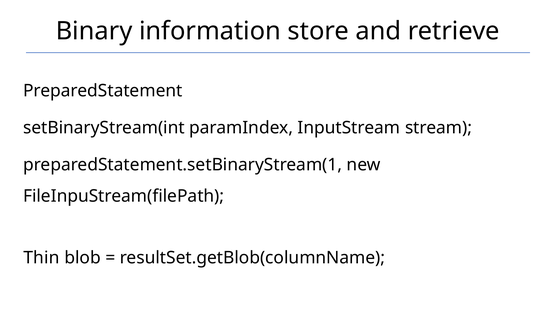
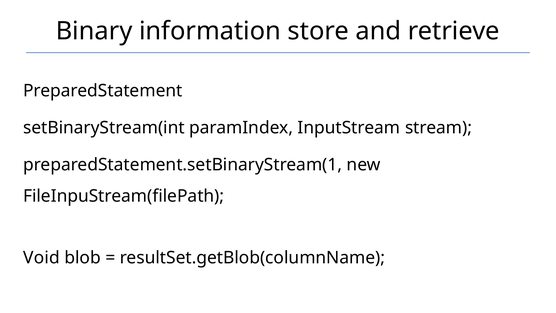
Thin: Thin -> Void
